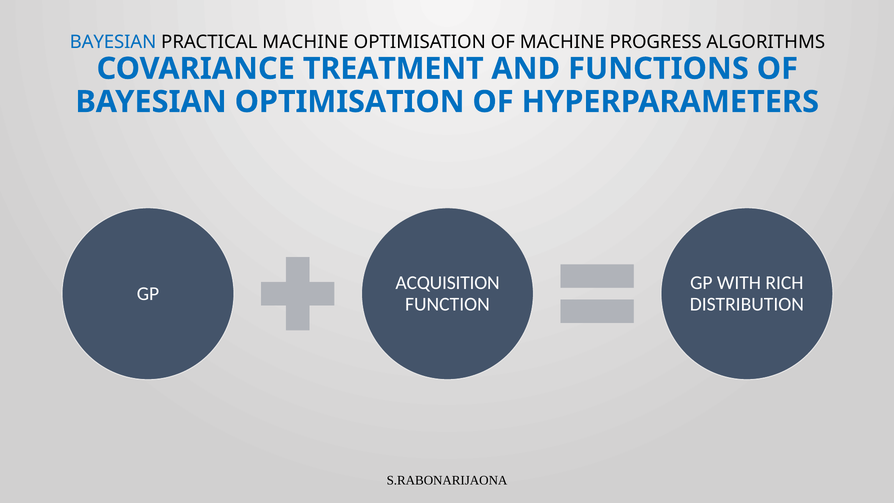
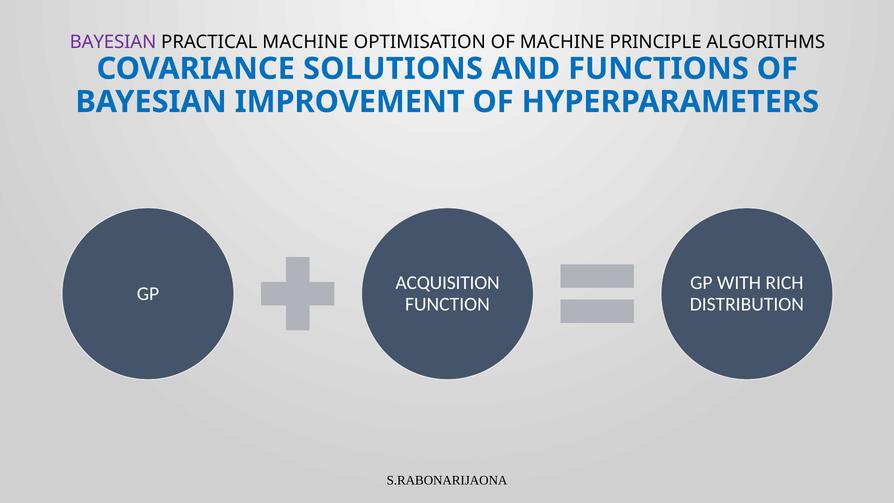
BAYESIAN at (113, 42) colour: blue -> purple
PROGRESS: PROGRESS -> PRINCIPLE
TREATMENT: TREATMENT -> SOLUTIONS
BAYESIAN OPTIMISATION: OPTIMISATION -> IMPROVEMENT
